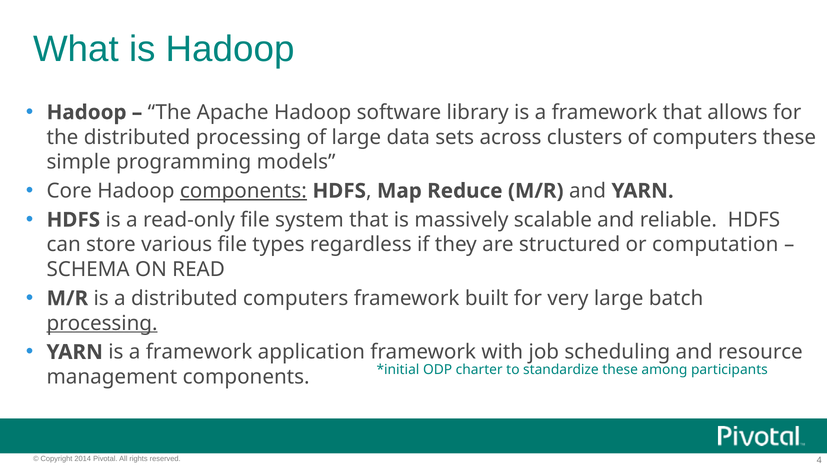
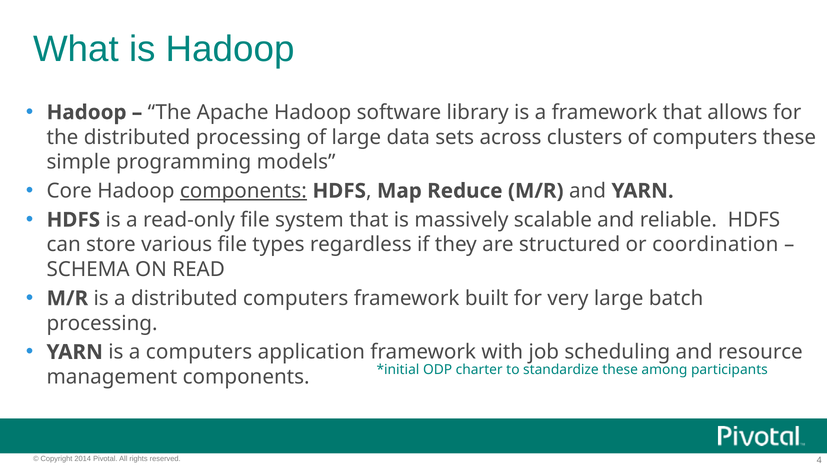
computation: computation -> coordination
processing at (102, 323) underline: present -> none
YARN is a framework: framework -> computers
